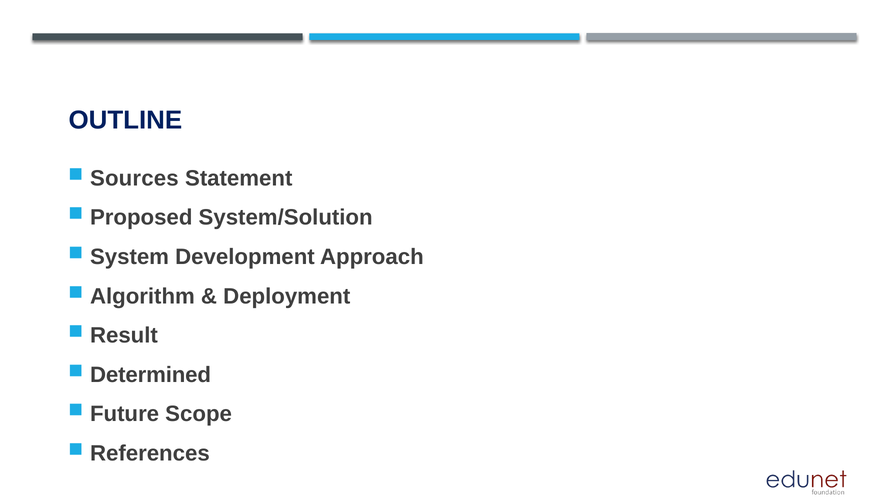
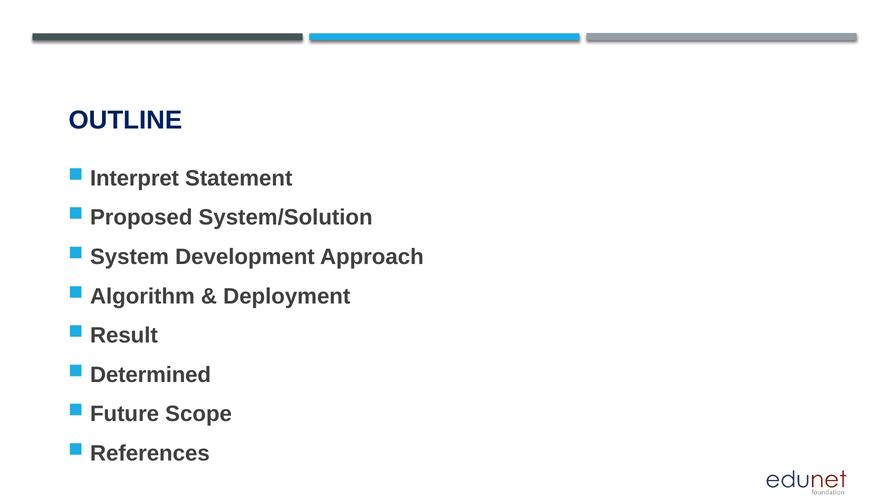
Sources: Sources -> Interpret
